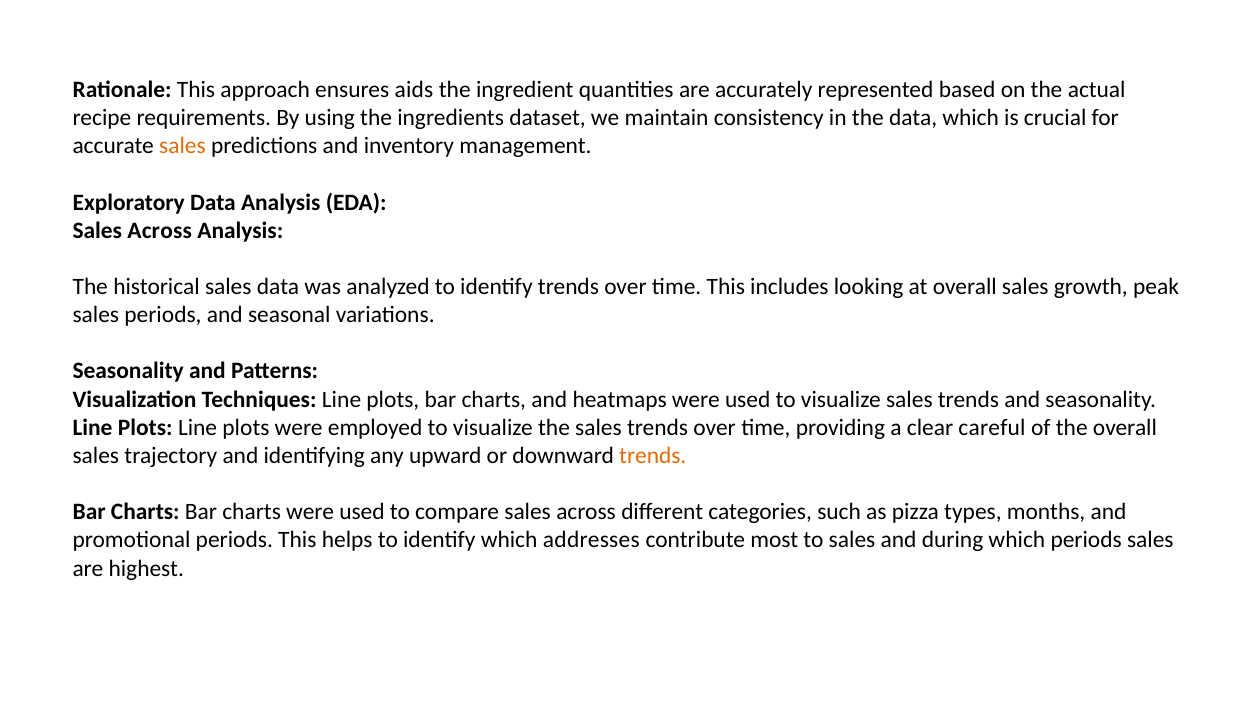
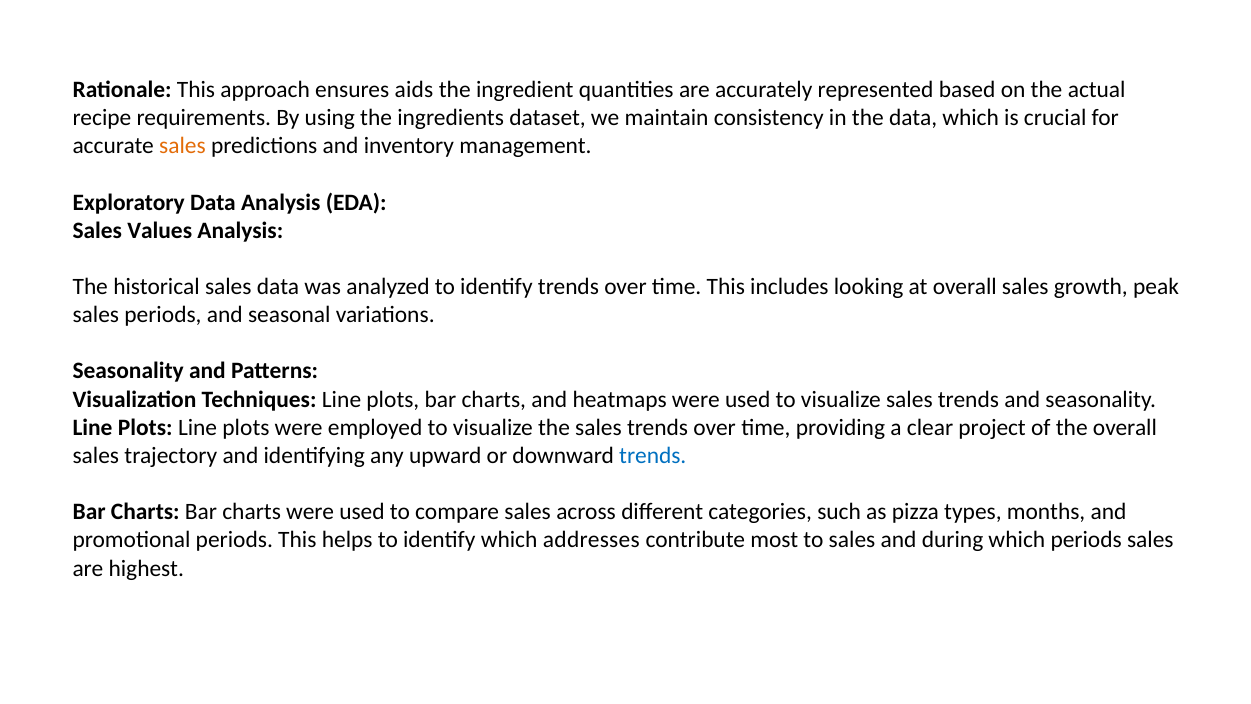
Across at (160, 230): Across -> Values
careful: careful -> project
trends at (653, 456) colour: orange -> blue
